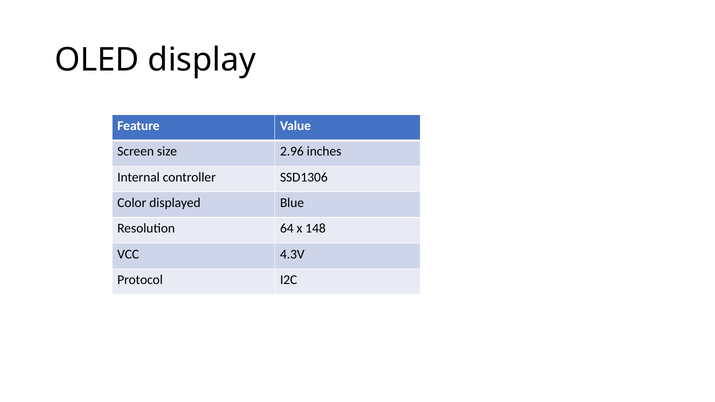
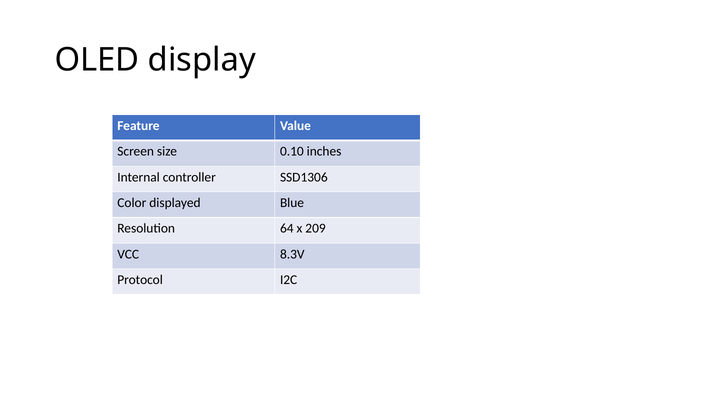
2.96: 2.96 -> 0.10
148: 148 -> 209
4.3V: 4.3V -> 8.3V
